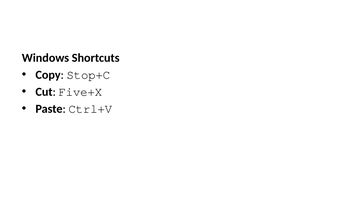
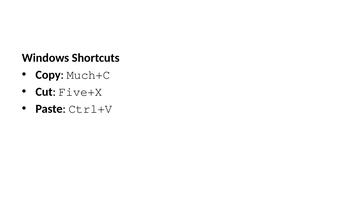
Stop+C: Stop+C -> Much+C
